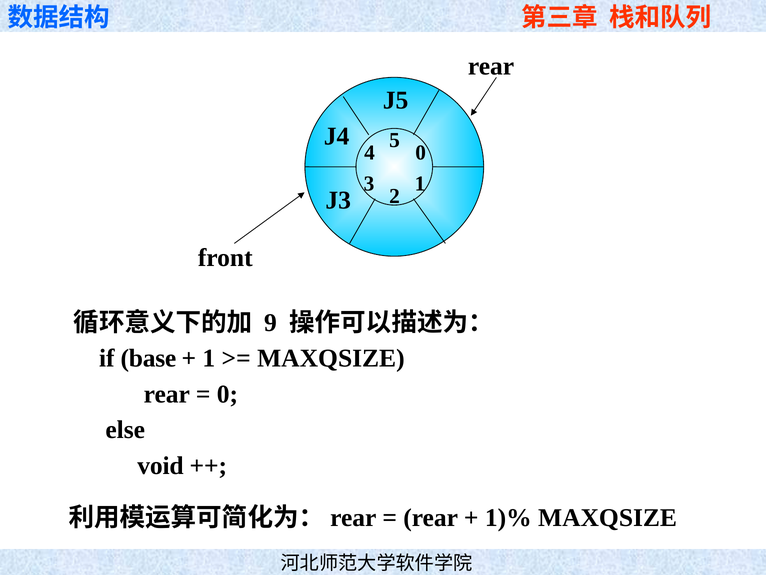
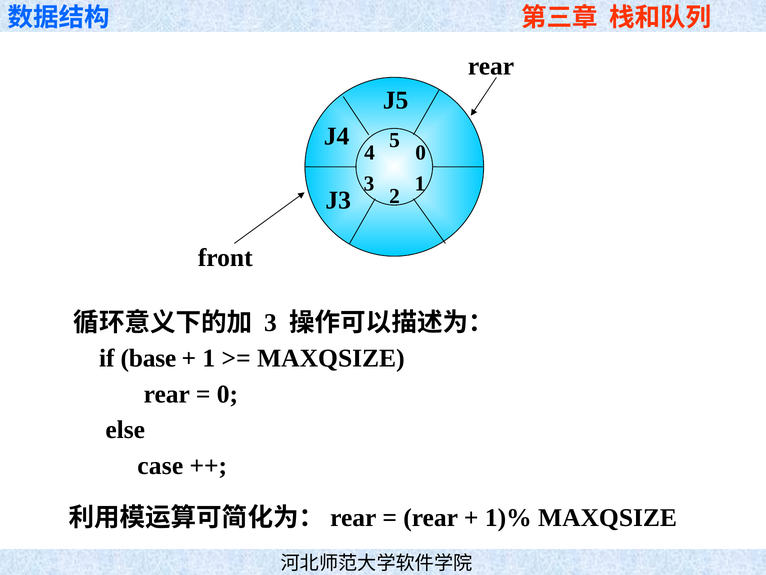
9 at (270, 322): 9 -> 3
void: void -> case
